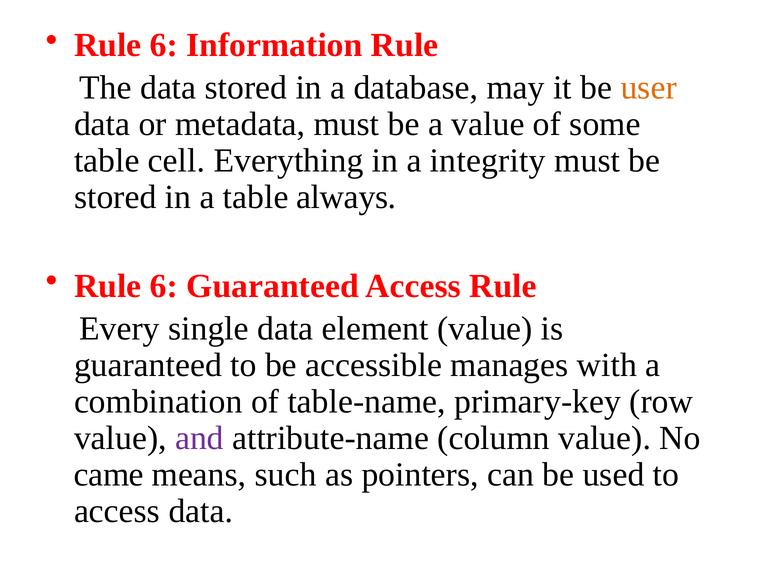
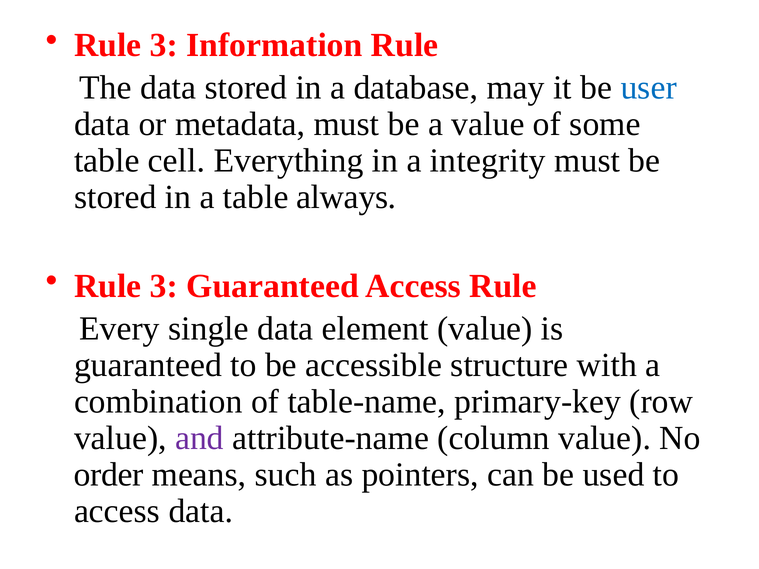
6 at (164, 45): 6 -> 3
user colour: orange -> blue
6 at (164, 286): 6 -> 3
manages: manages -> structure
came: came -> order
